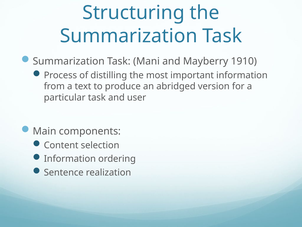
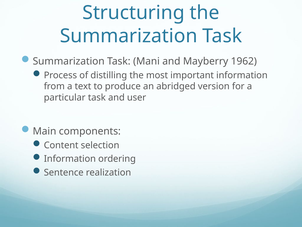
1910: 1910 -> 1962
